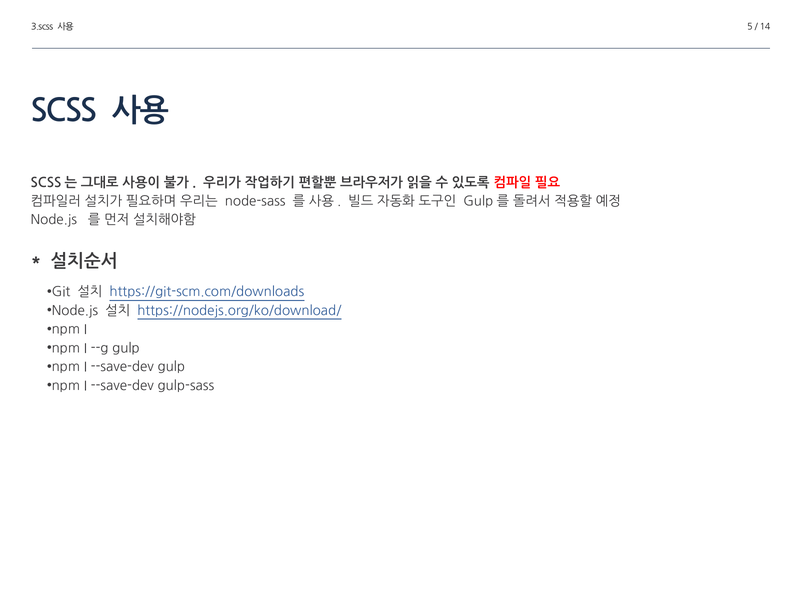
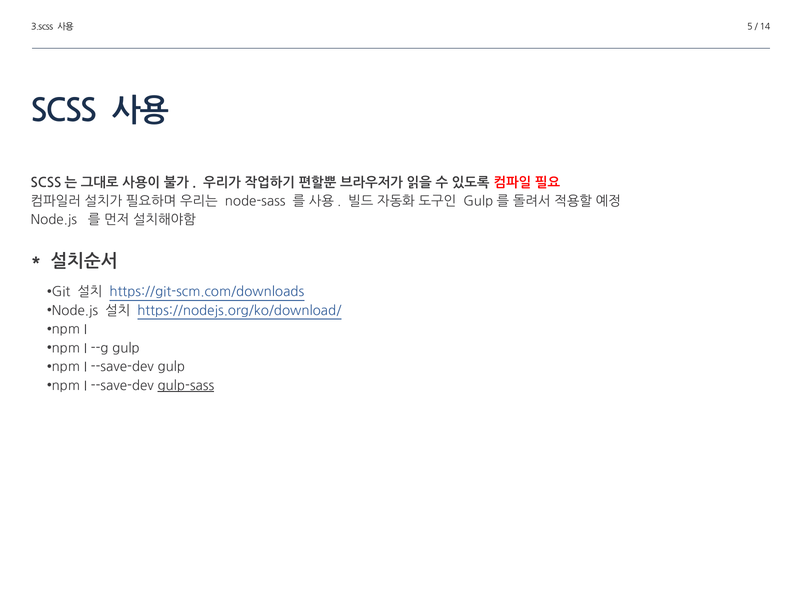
gulp-sass underline: none -> present
